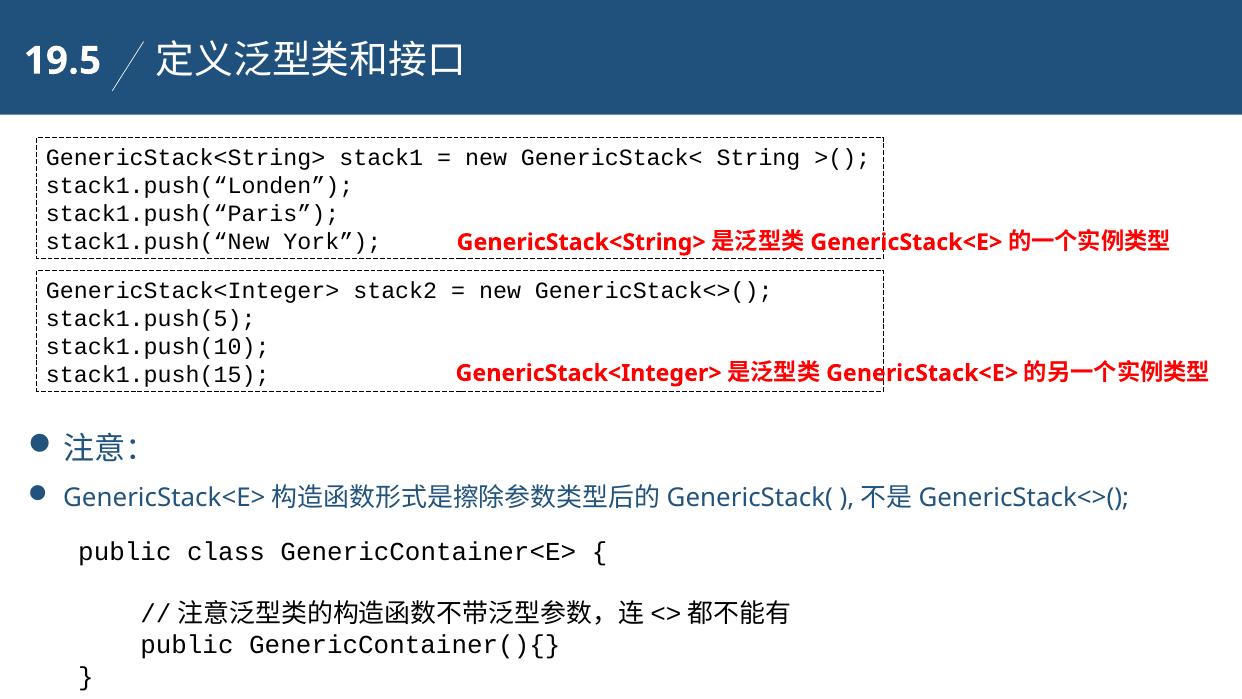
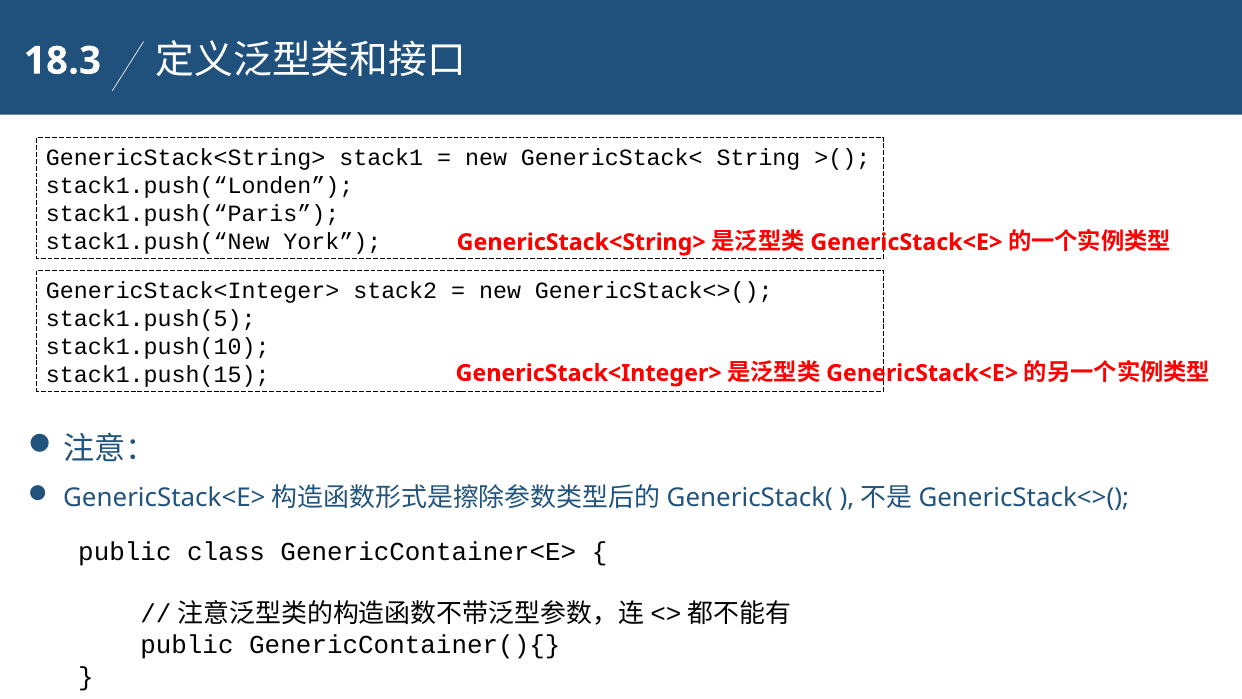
19.5: 19.5 -> 18.3
